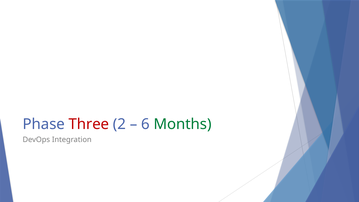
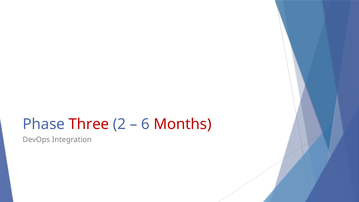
Months colour: green -> red
